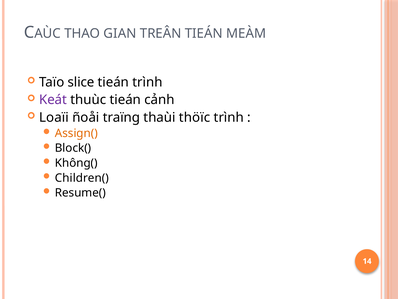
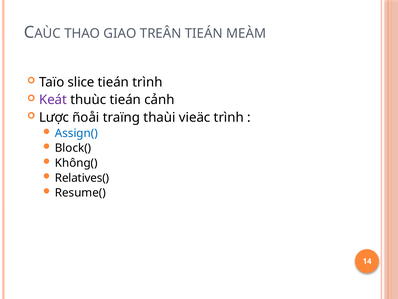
GIAN: GIAN -> GIAO
Loaïi: Loaïi -> Lược
thöïc: thöïc -> vieäc
Assign( colour: orange -> blue
Children(: Children( -> Relatives(
